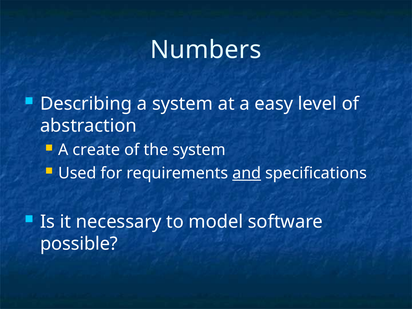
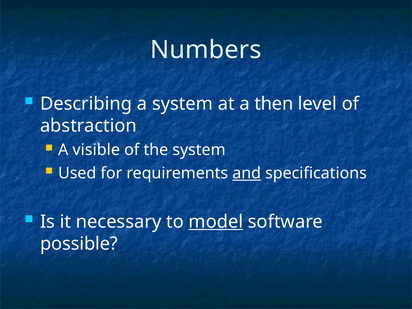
easy: easy -> then
create: create -> visible
model underline: none -> present
